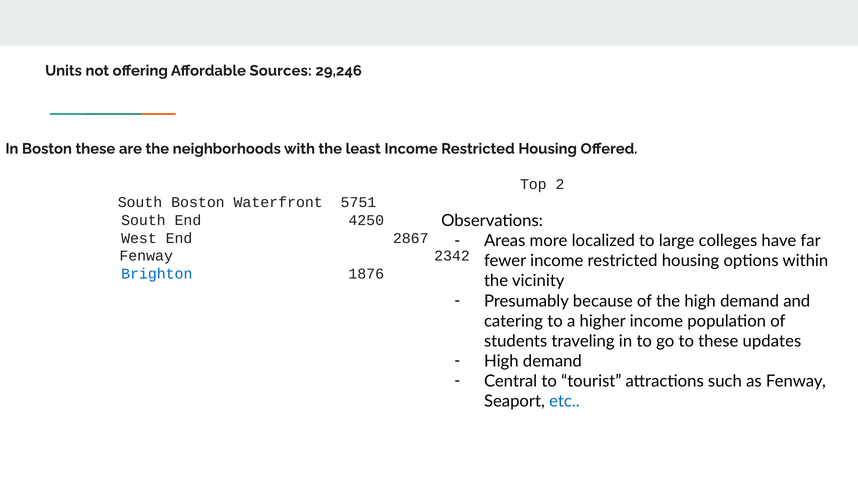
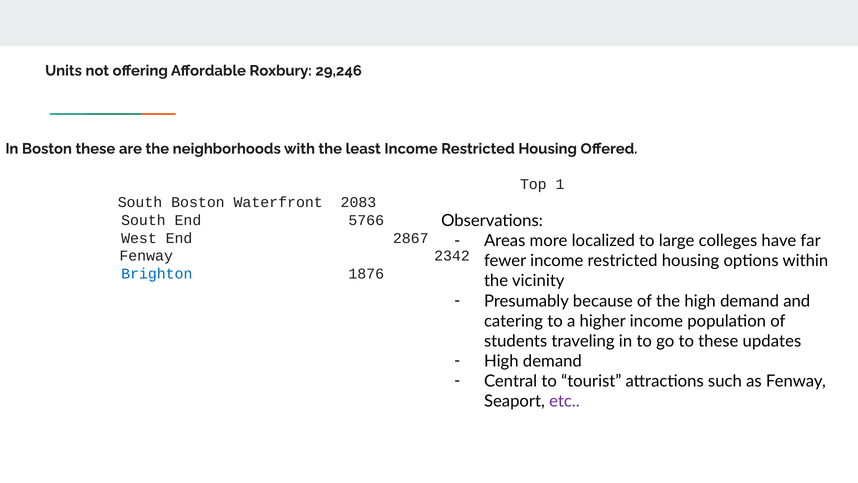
Sources: Sources -> Roxbury
2: 2 -> 1
5751: 5751 -> 2083
4250: 4250 -> 5766
etc colour: blue -> purple
